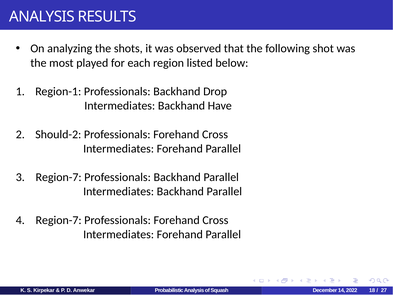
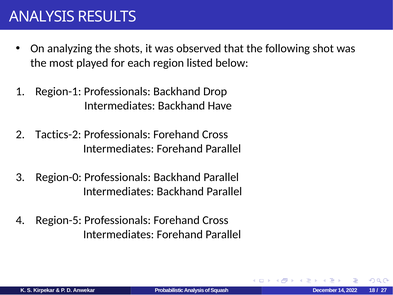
Should-2: Should-2 -> Tactics-2
3 Region-7: Region-7 -> Region-0
4 Region-7: Region-7 -> Region-5
